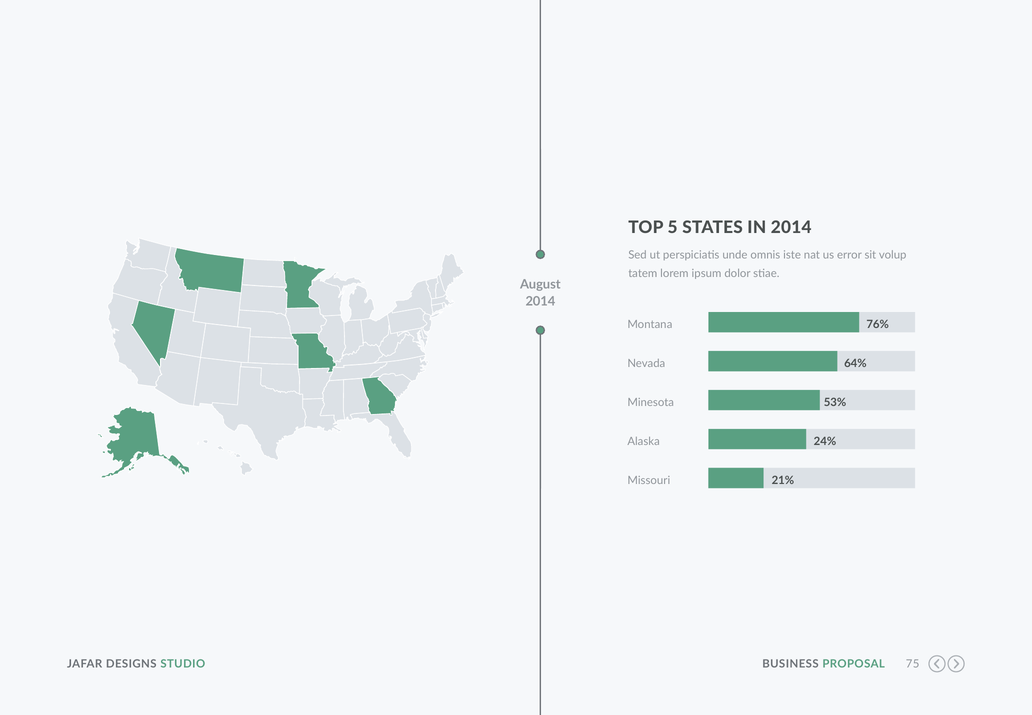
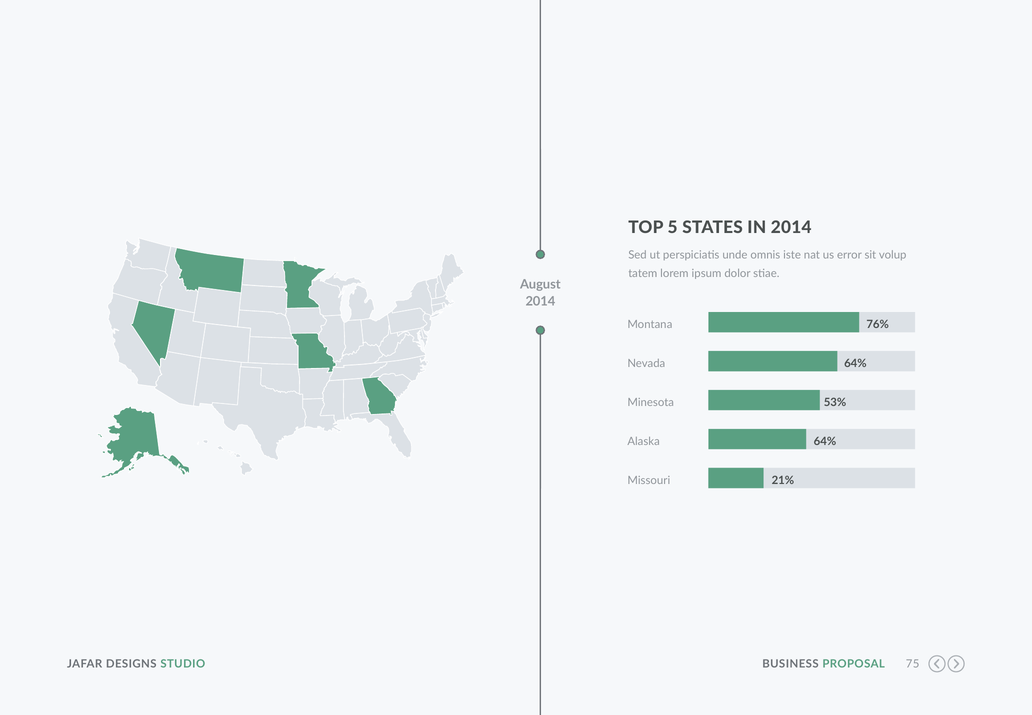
Alaska 24%: 24% -> 64%
